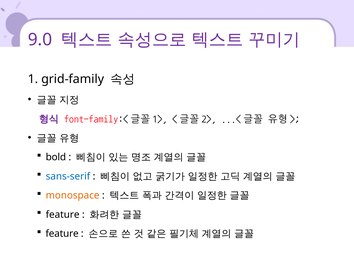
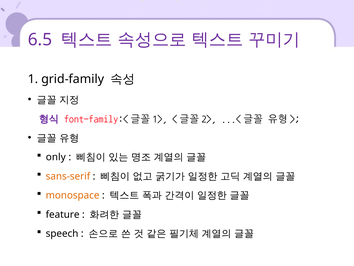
9.0: 9.0 -> 6.5
bold: bold -> only
sans-serif colour: blue -> orange
feature at (62, 233): feature -> speech
